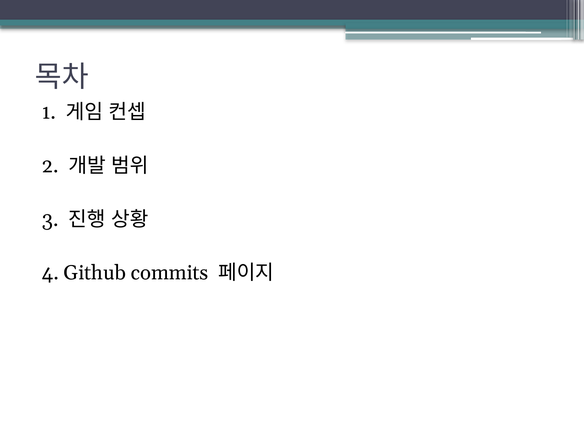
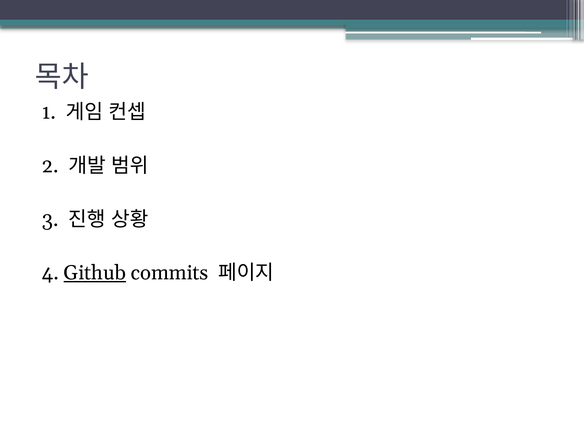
Github underline: none -> present
